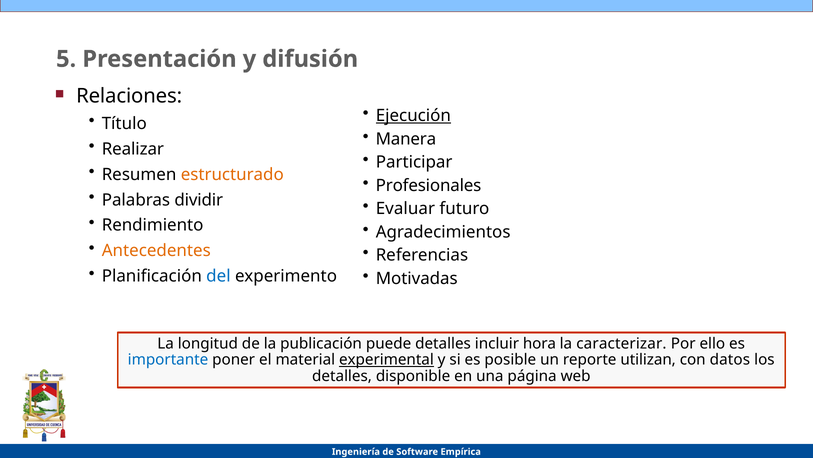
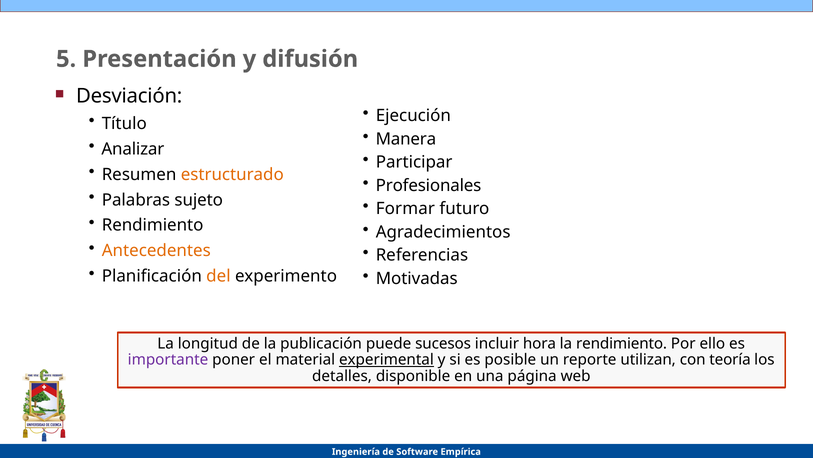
Relaciones: Relaciones -> Desviación
Ejecución underline: present -> none
Realizar: Realizar -> Analizar
dividir: dividir -> sujeto
Evaluar: Evaluar -> Formar
del colour: blue -> orange
puede detalles: detalles -> sucesos
la caracterizar: caracterizar -> rendimiento
importante colour: blue -> purple
datos: datos -> teoría
